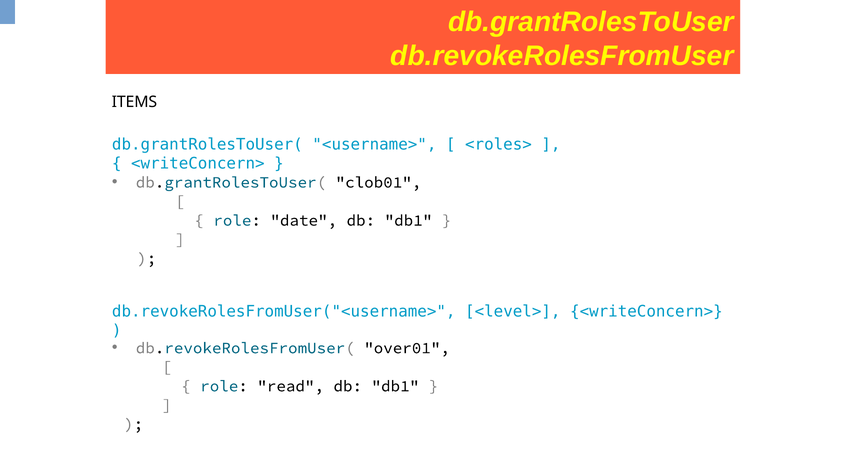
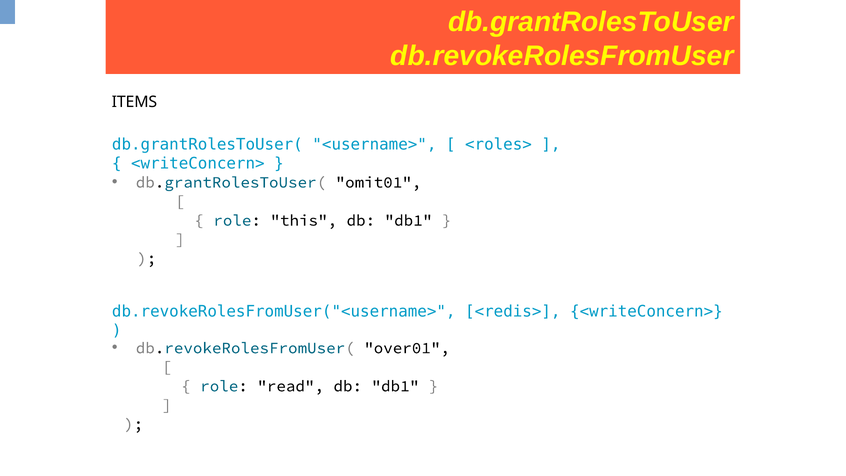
clob01: clob01 -> omit01
date: date -> this
<level>: <level> -> <redis>
